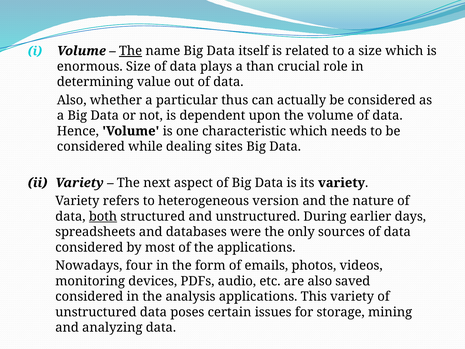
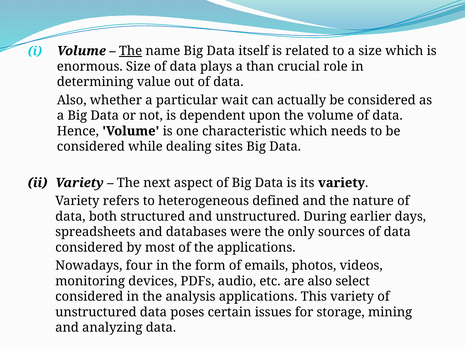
thus: thus -> wait
version: version -> defined
both underline: present -> none
saved: saved -> select
